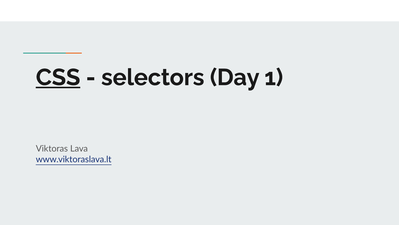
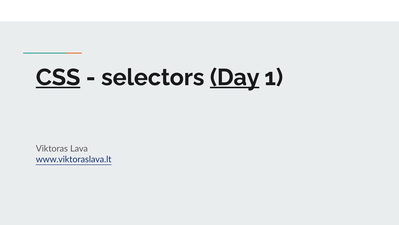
Day underline: none -> present
